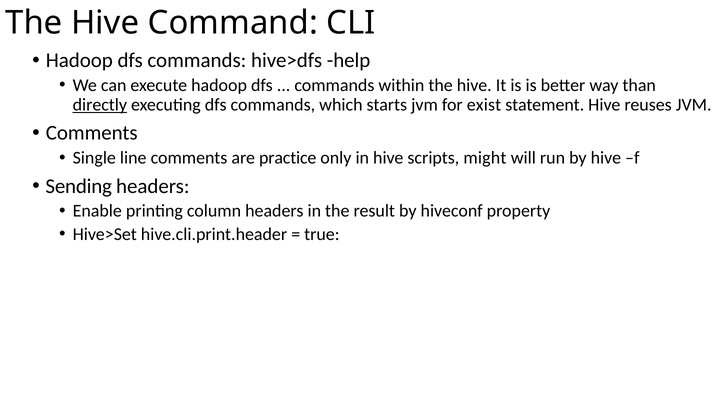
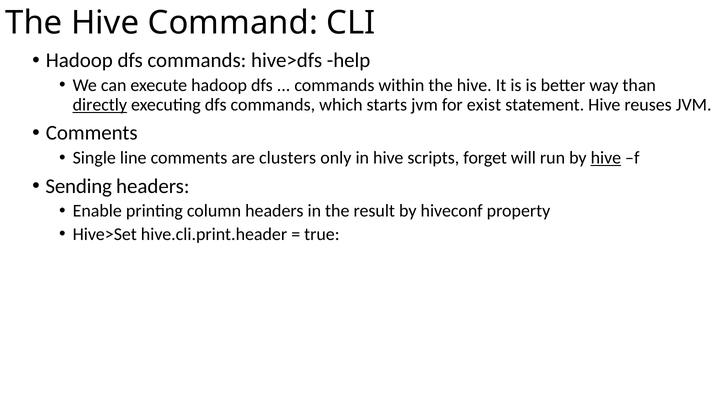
practice: practice -> clusters
might: might -> forget
hive at (606, 158) underline: none -> present
